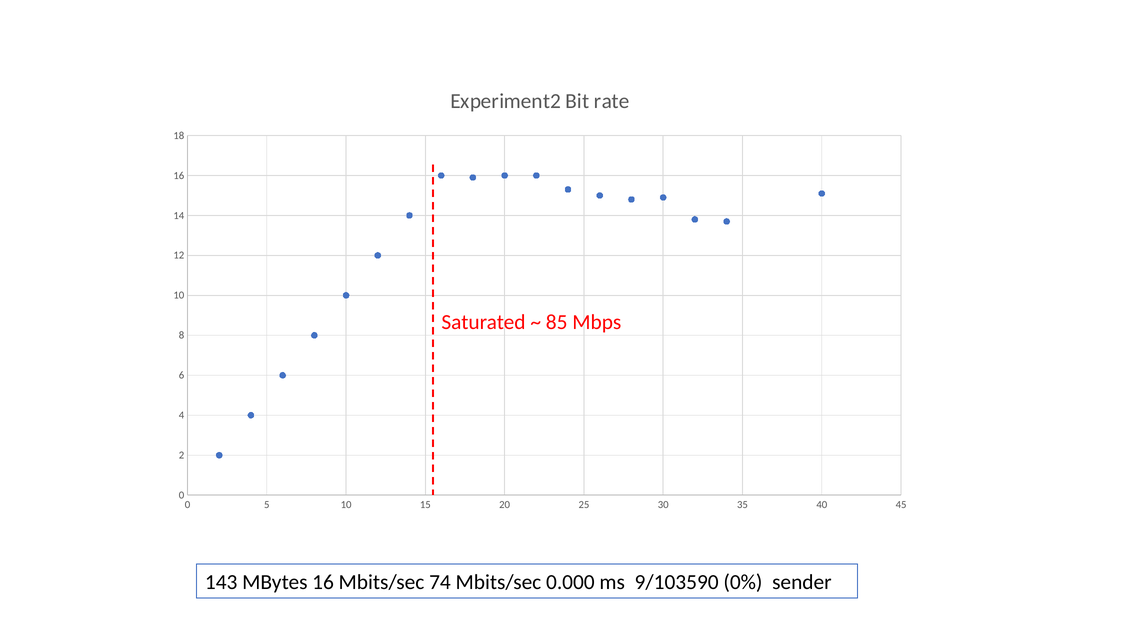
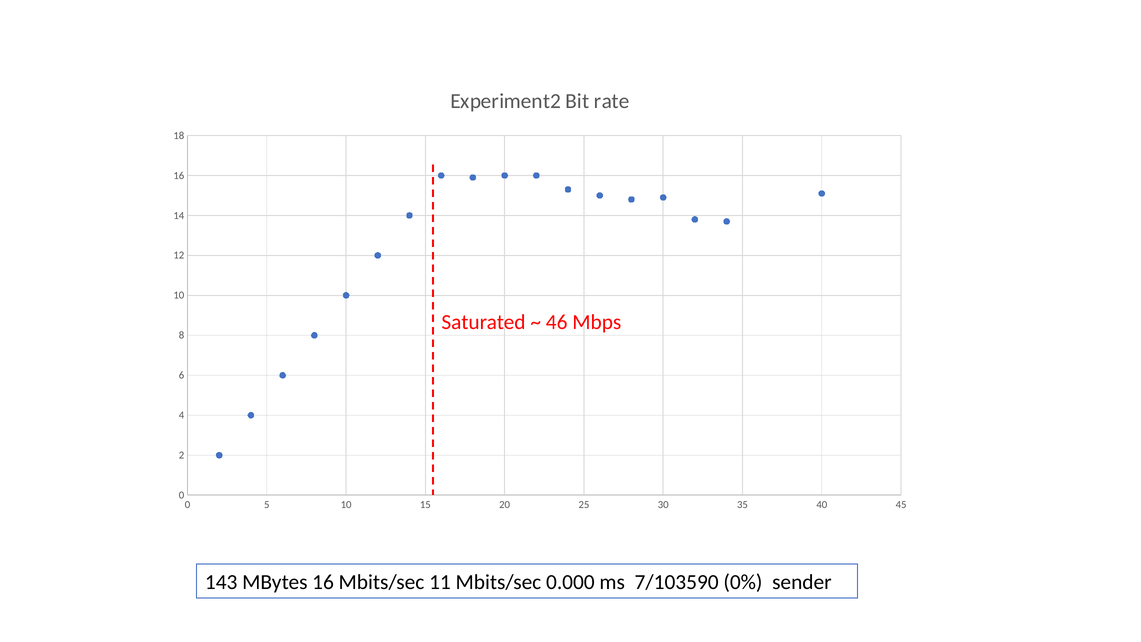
85: 85 -> 46
74: 74 -> 11
9/103590: 9/103590 -> 7/103590
